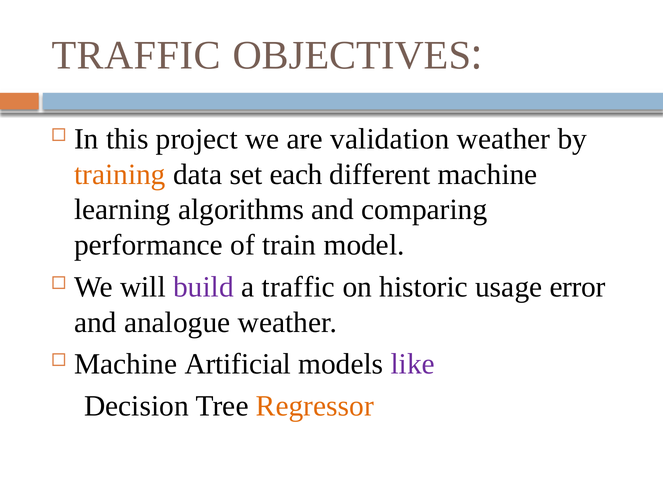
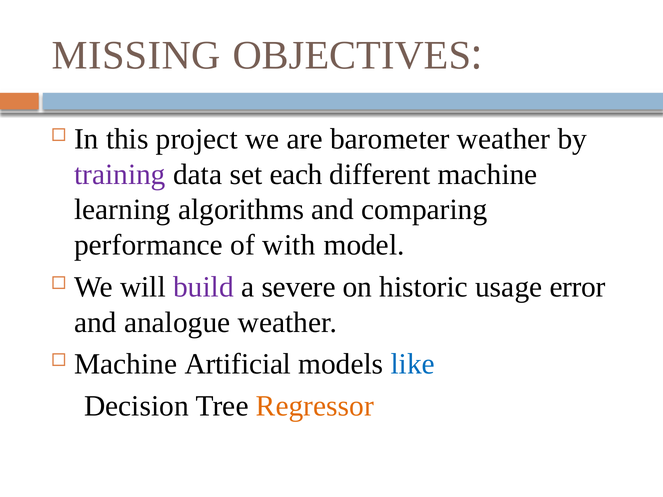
TRAFFIC at (136, 55): TRAFFIC -> MISSING
validation: validation -> barometer
training colour: orange -> purple
train: train -> with
a traffic: traffic -> severe
like colour: purple -> blue
